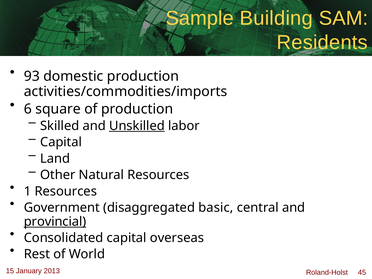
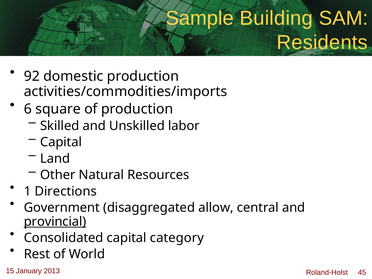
93: 93 -> 92
Unskilled underline: present -> none
1 Resources: Resources -> Directions
basic: basic -> allow
overseas: overseas -> category
